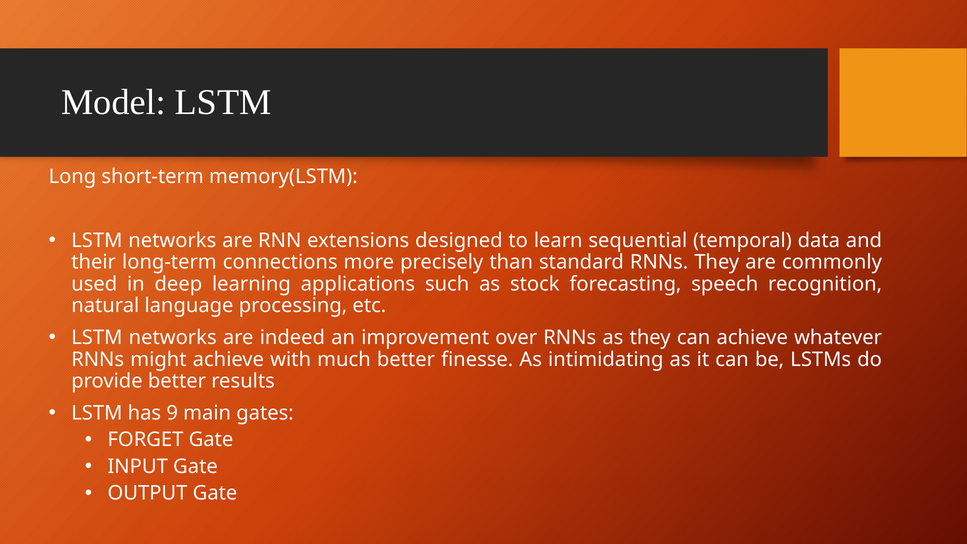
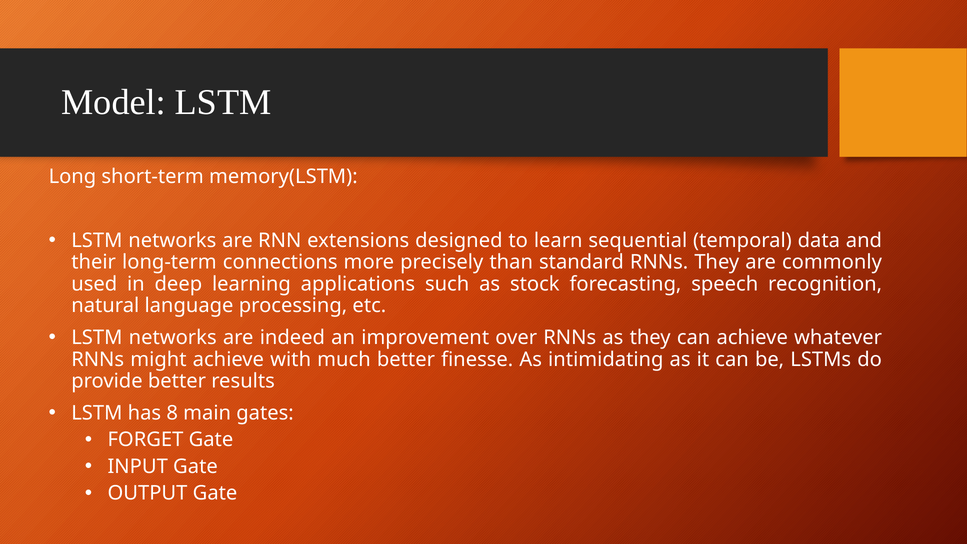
9: 9 -> 8
